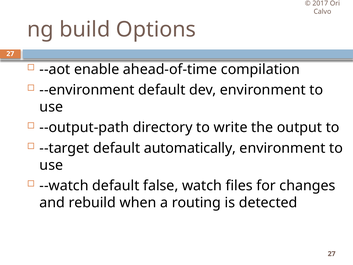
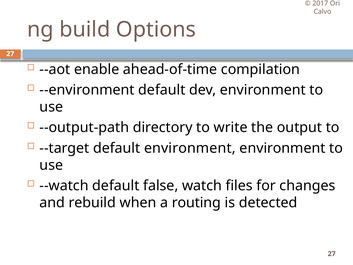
default automatically: automatically -> environment
